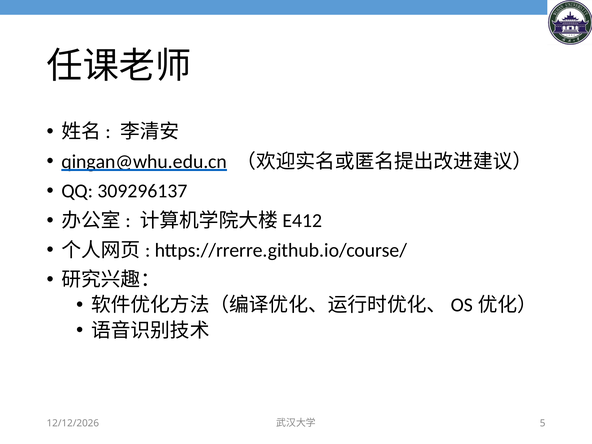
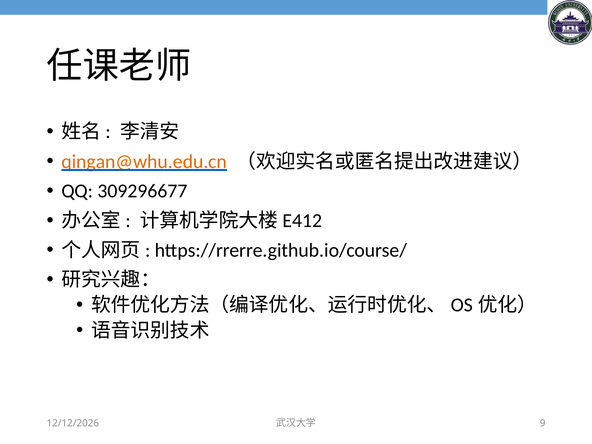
qingan@whu.edu.cn colour: black -> orange
309296137: 309296137 -> 309296677
5: 5 -> 9
